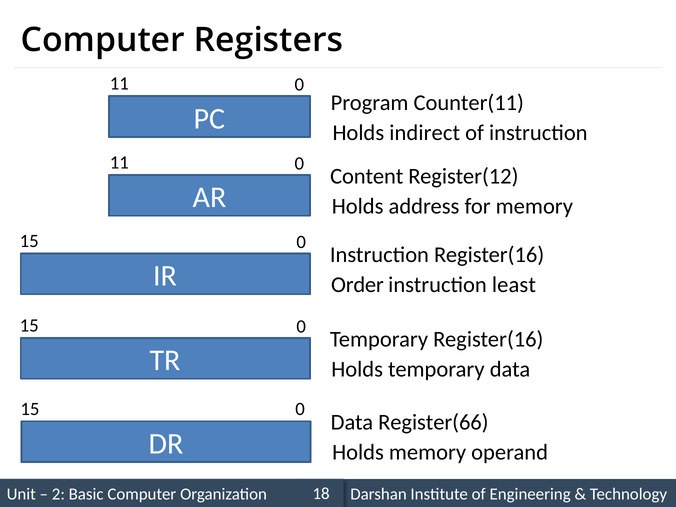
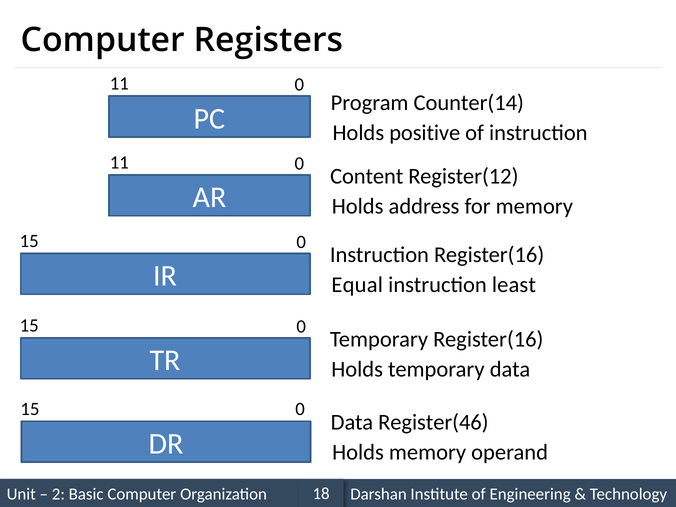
Counter(11: Counter(11 -> Counter(14
indirect: indirect -> positive
Order: Order -> Equal
Register(66: Register(66 -> Register(46
